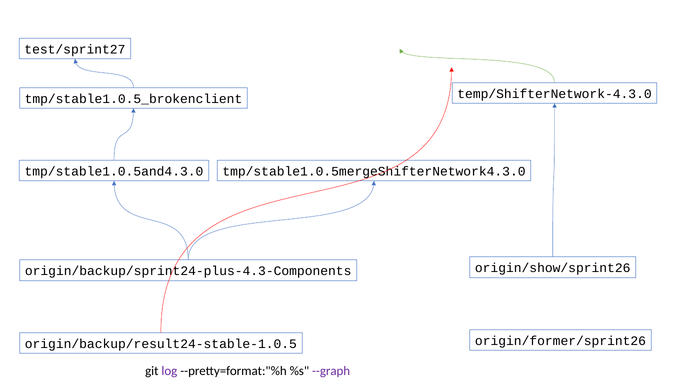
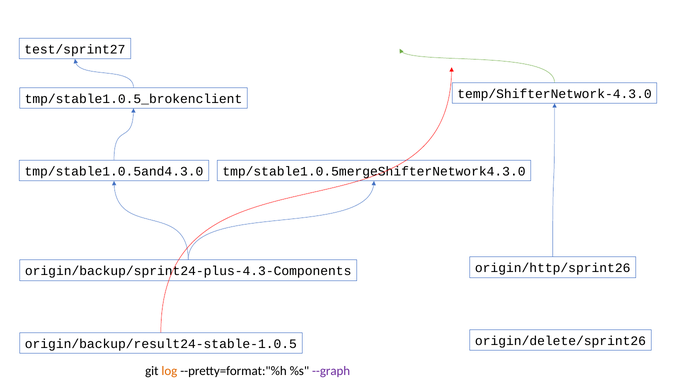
origin/show/sprint26: origin/show/sprint26 -> origin/http/sprint26
origin/former/sprint26: origin/former/sprint26 -> origin/delete/sprint26
log colour: purple -> orange
